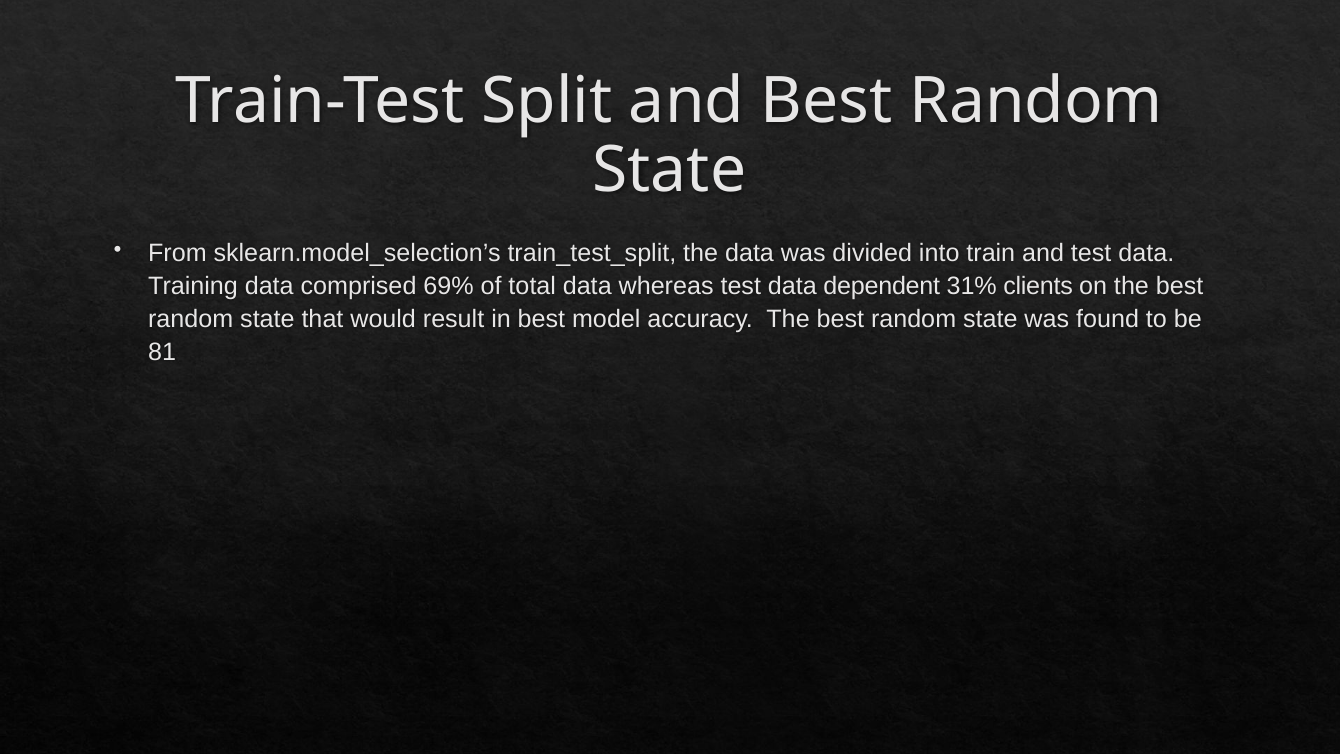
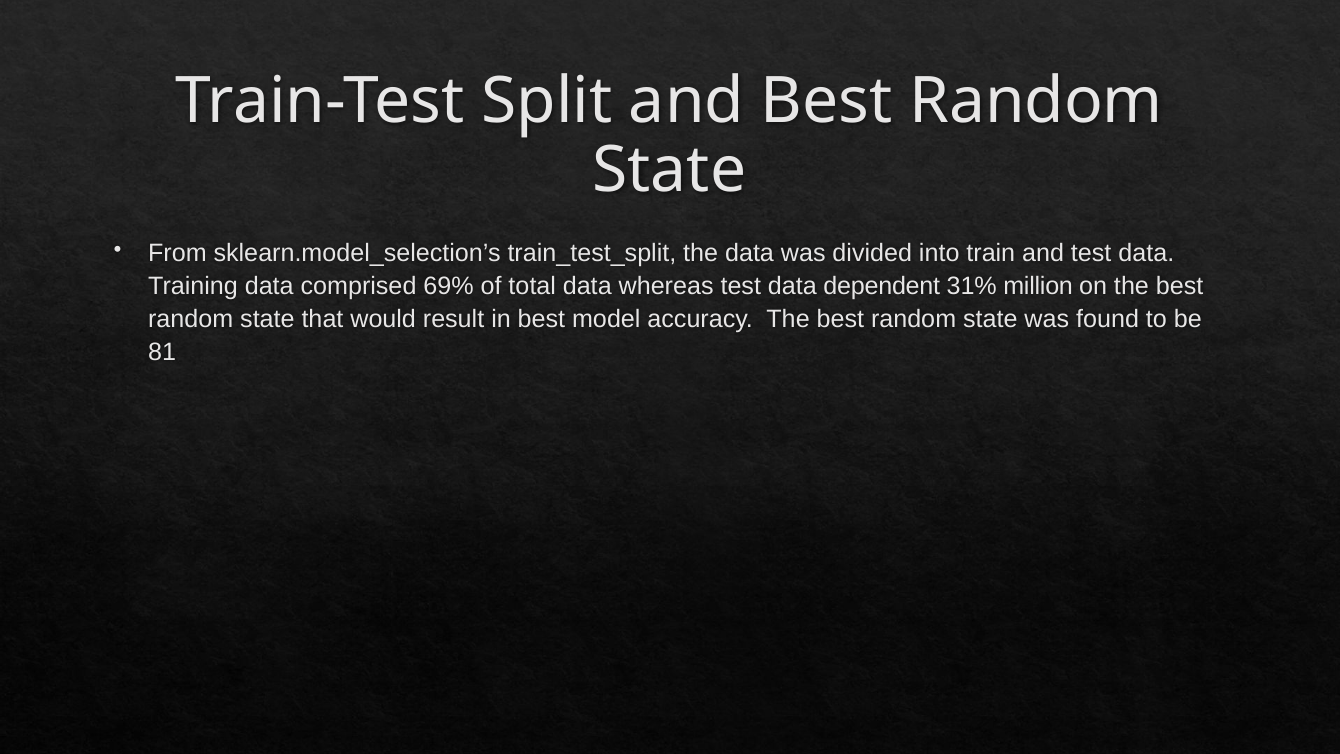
clients: clients -> million
